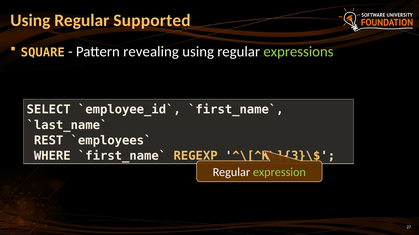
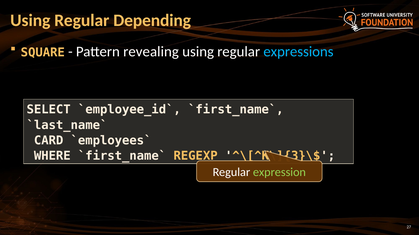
Supported: Supported -> Depending
expressions colour: light green -> light blue
REST: REST -> CARD
